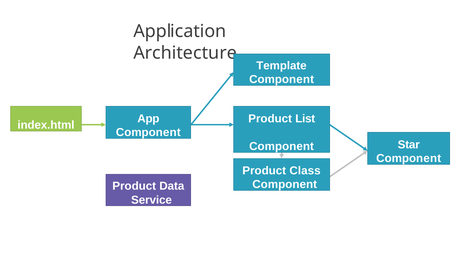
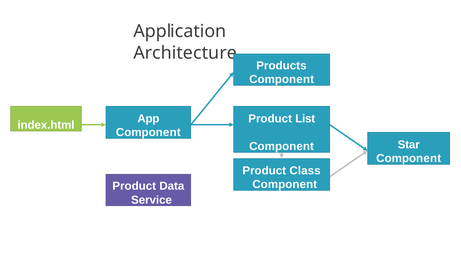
Template: Template -> Products
